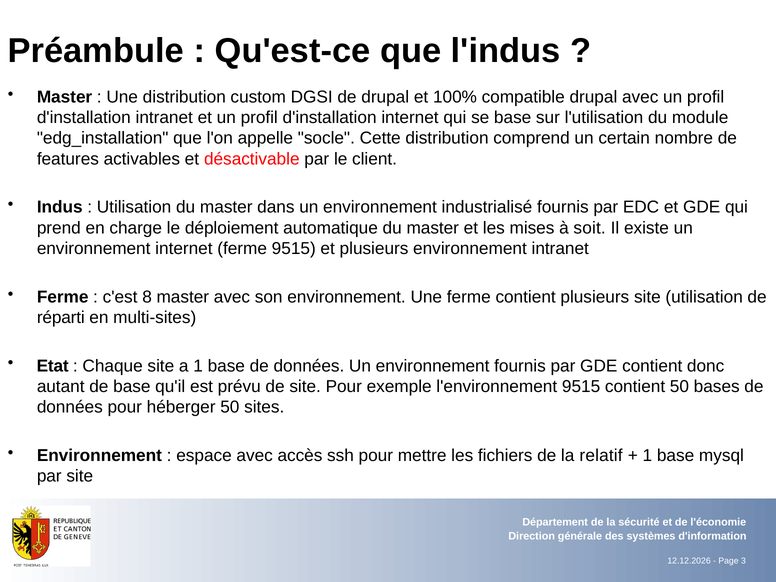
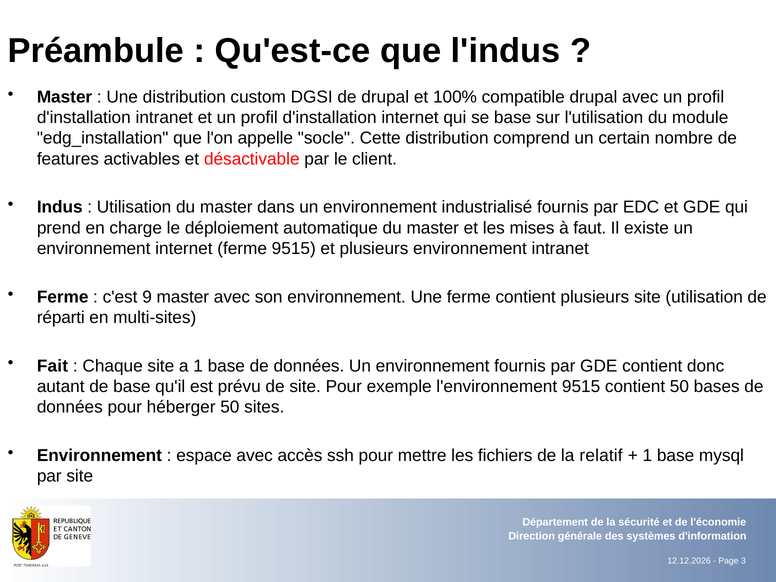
soit: soit -> faut
8: 8 -> 9
Etat: Etat -> Fait
